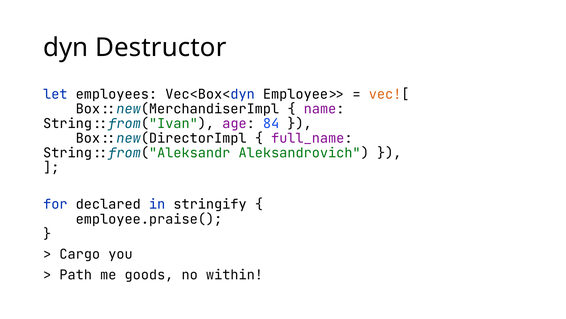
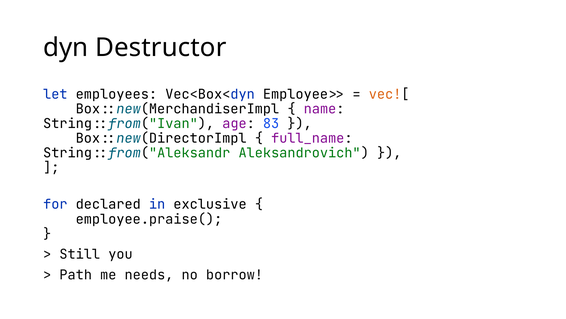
84: 84 -> 83
stringify: stringify -> exclusive
Cargo: Cargo -> Still
goods: goods -> needs
within: within -> borrow
